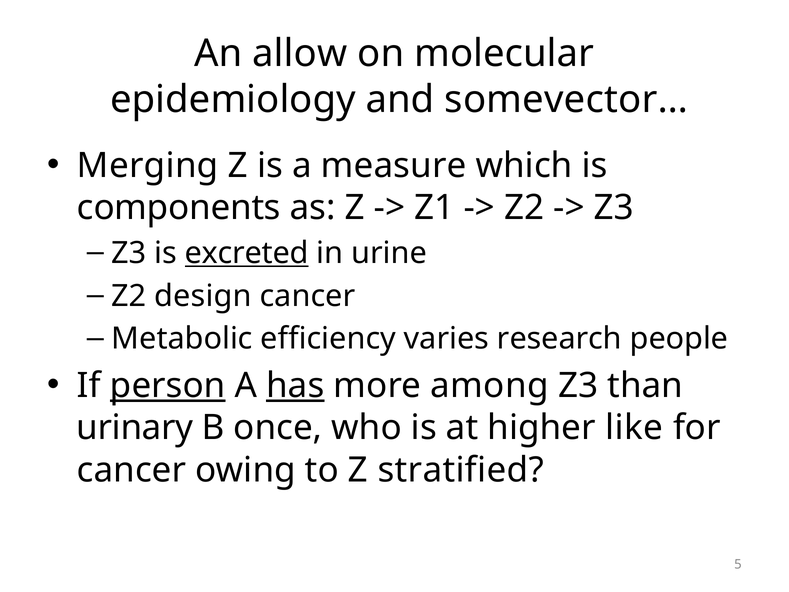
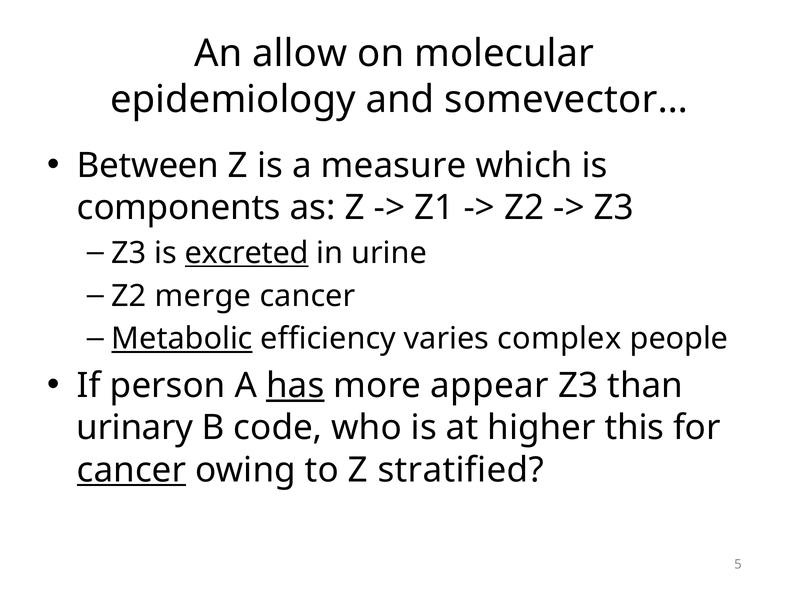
Merging: Merging -> Between
design: design -> merge
Metabolic underline: none -> present
research: research -> complex
person underline: present -> none
among: among -> appear
once: once -> code
like: like -> this
cancer at (132, 470) underline: none -> present
